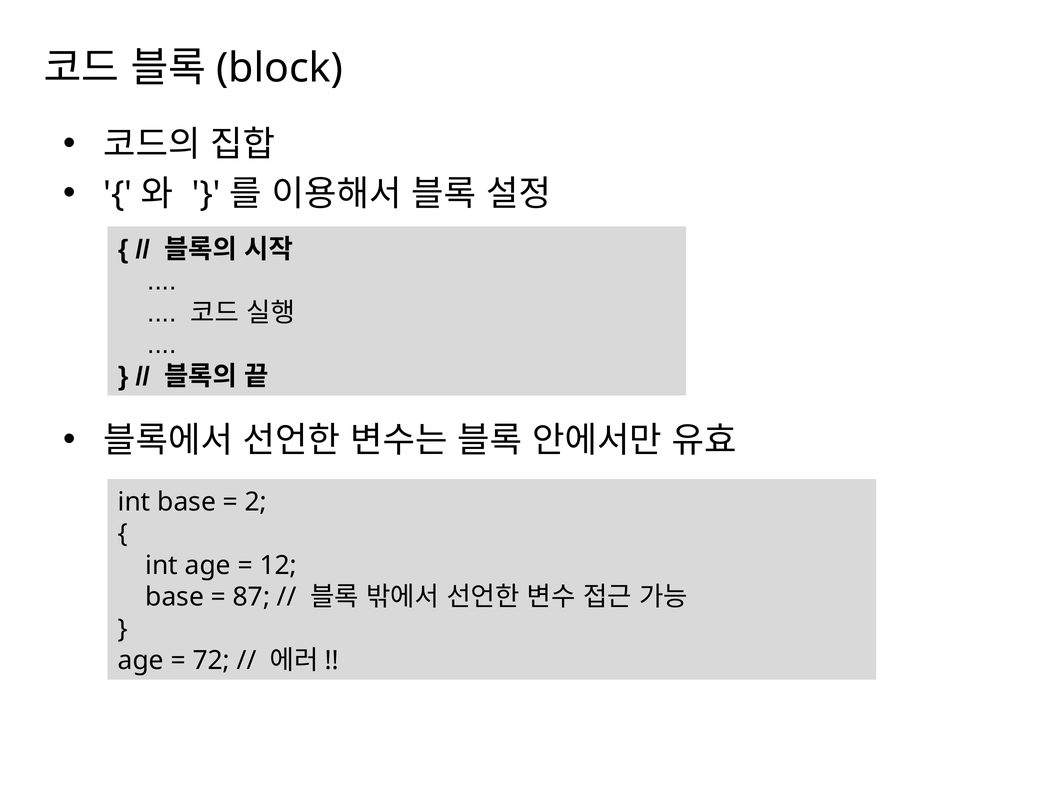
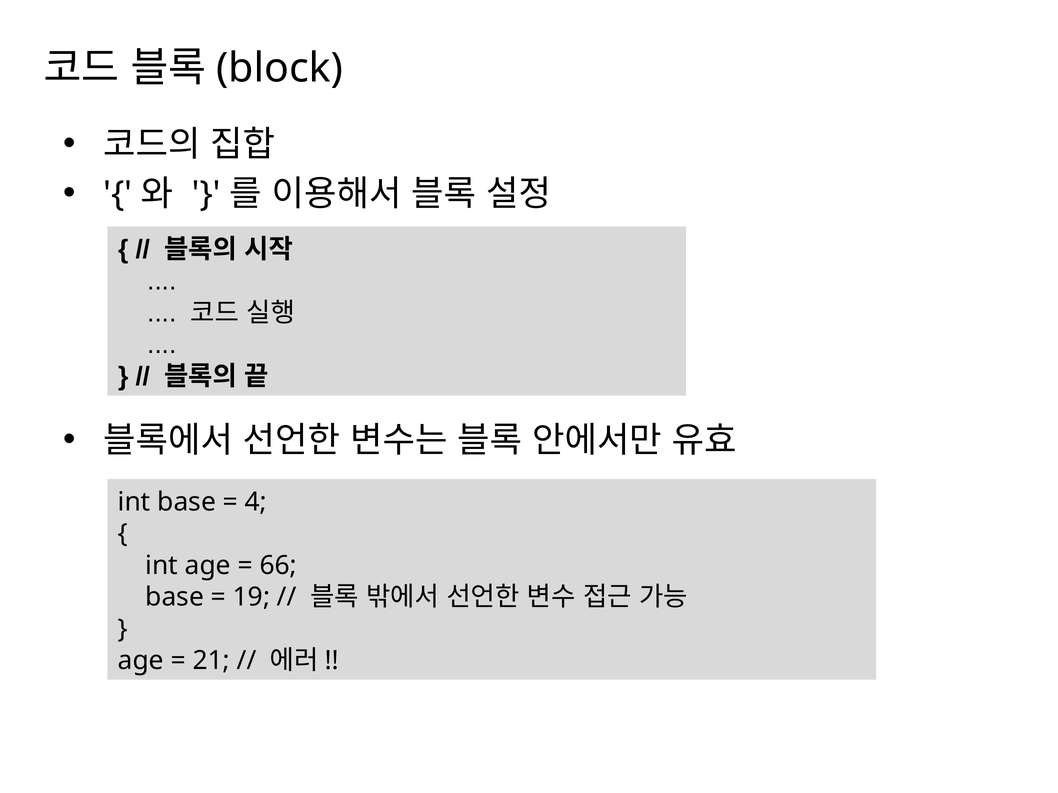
2: 2 -> 4
12: 12 -> 66
87: 87 -> 19
72: 72 -> 21
